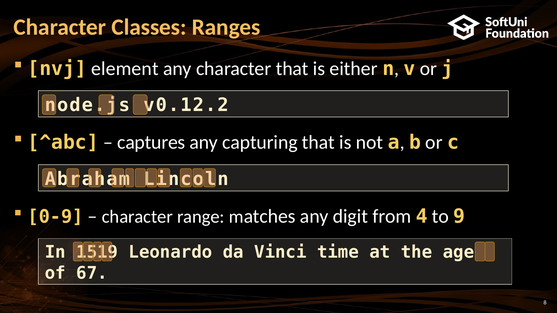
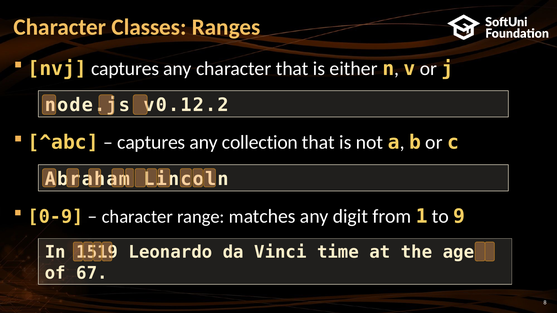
nvj element: element -> captures
capturing: capturing -> collection
4: 4 -> 1
